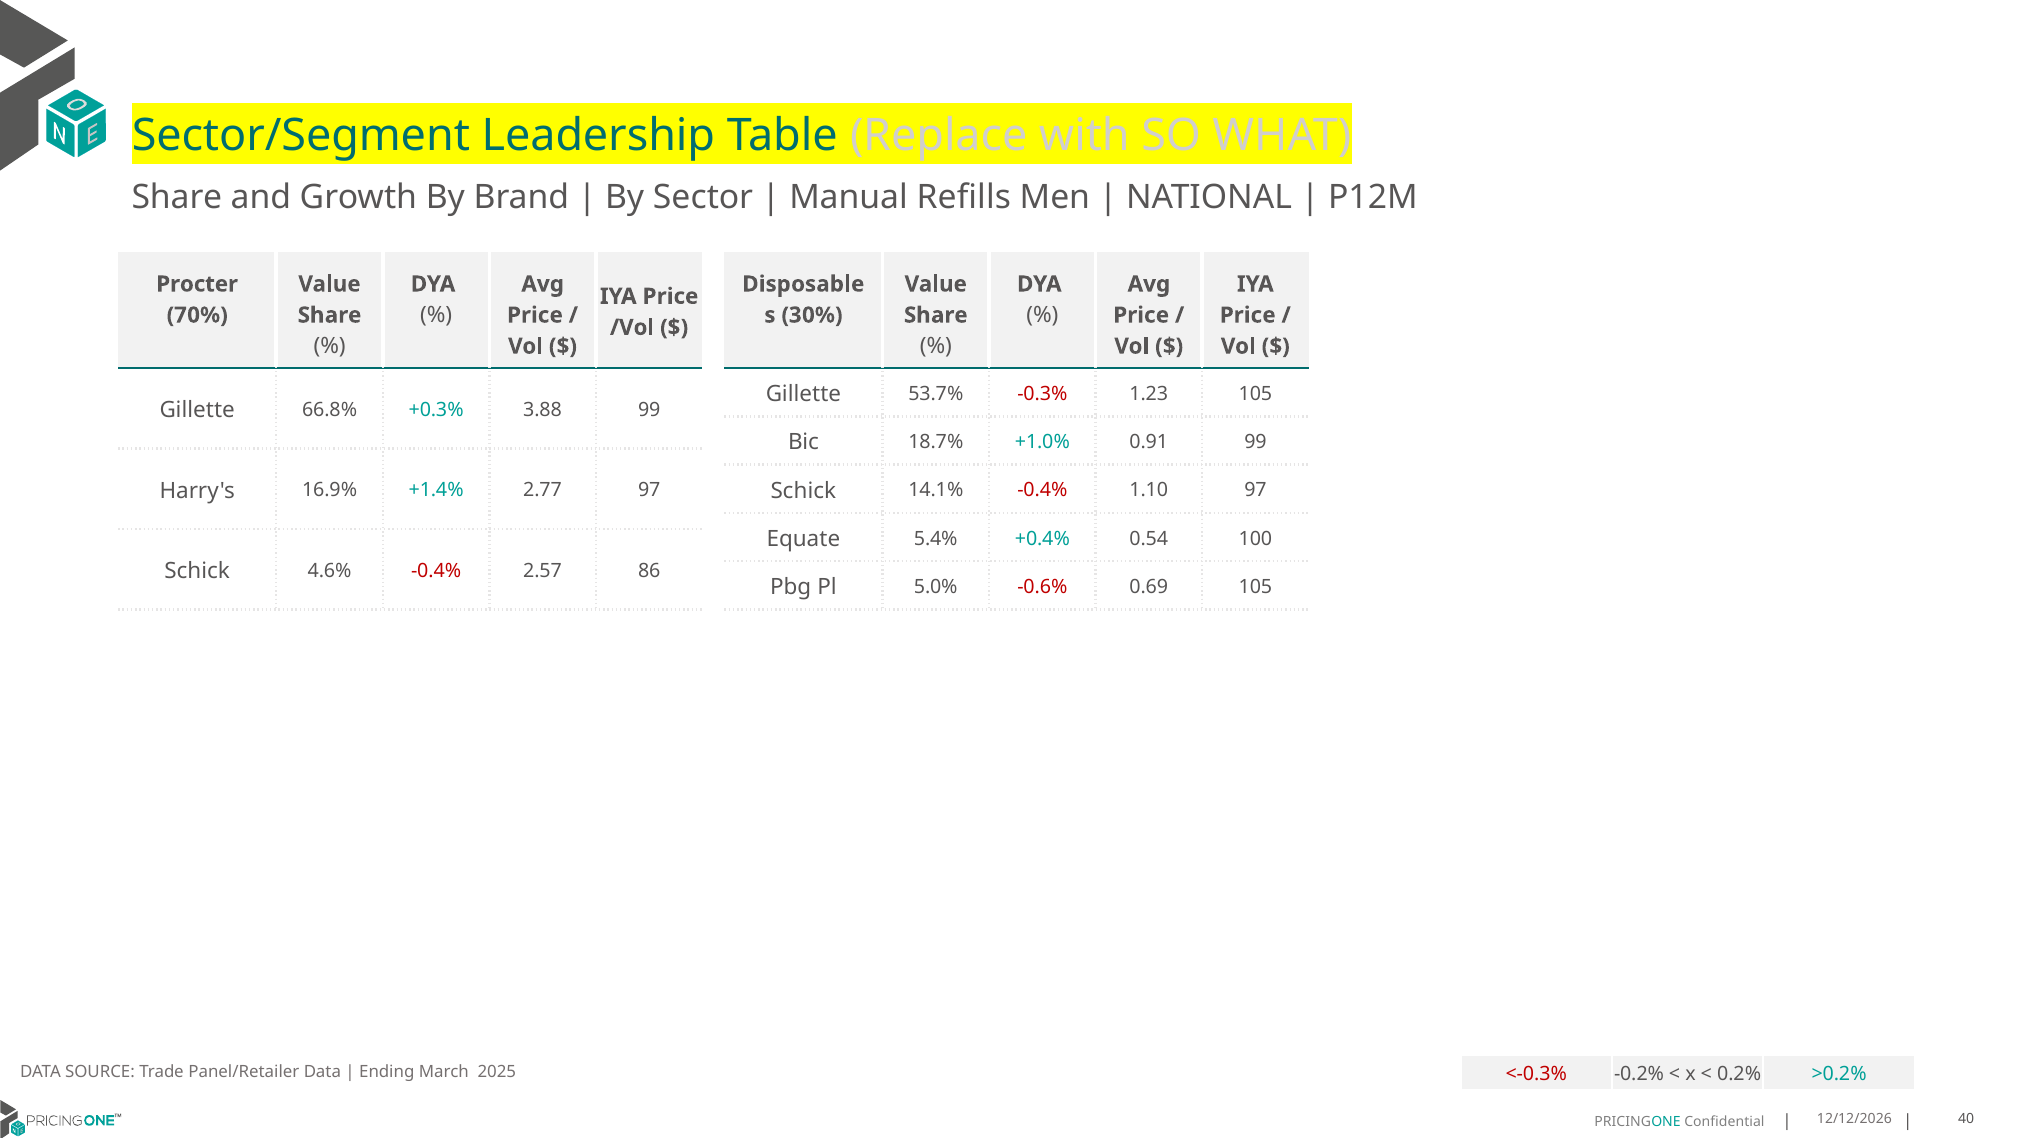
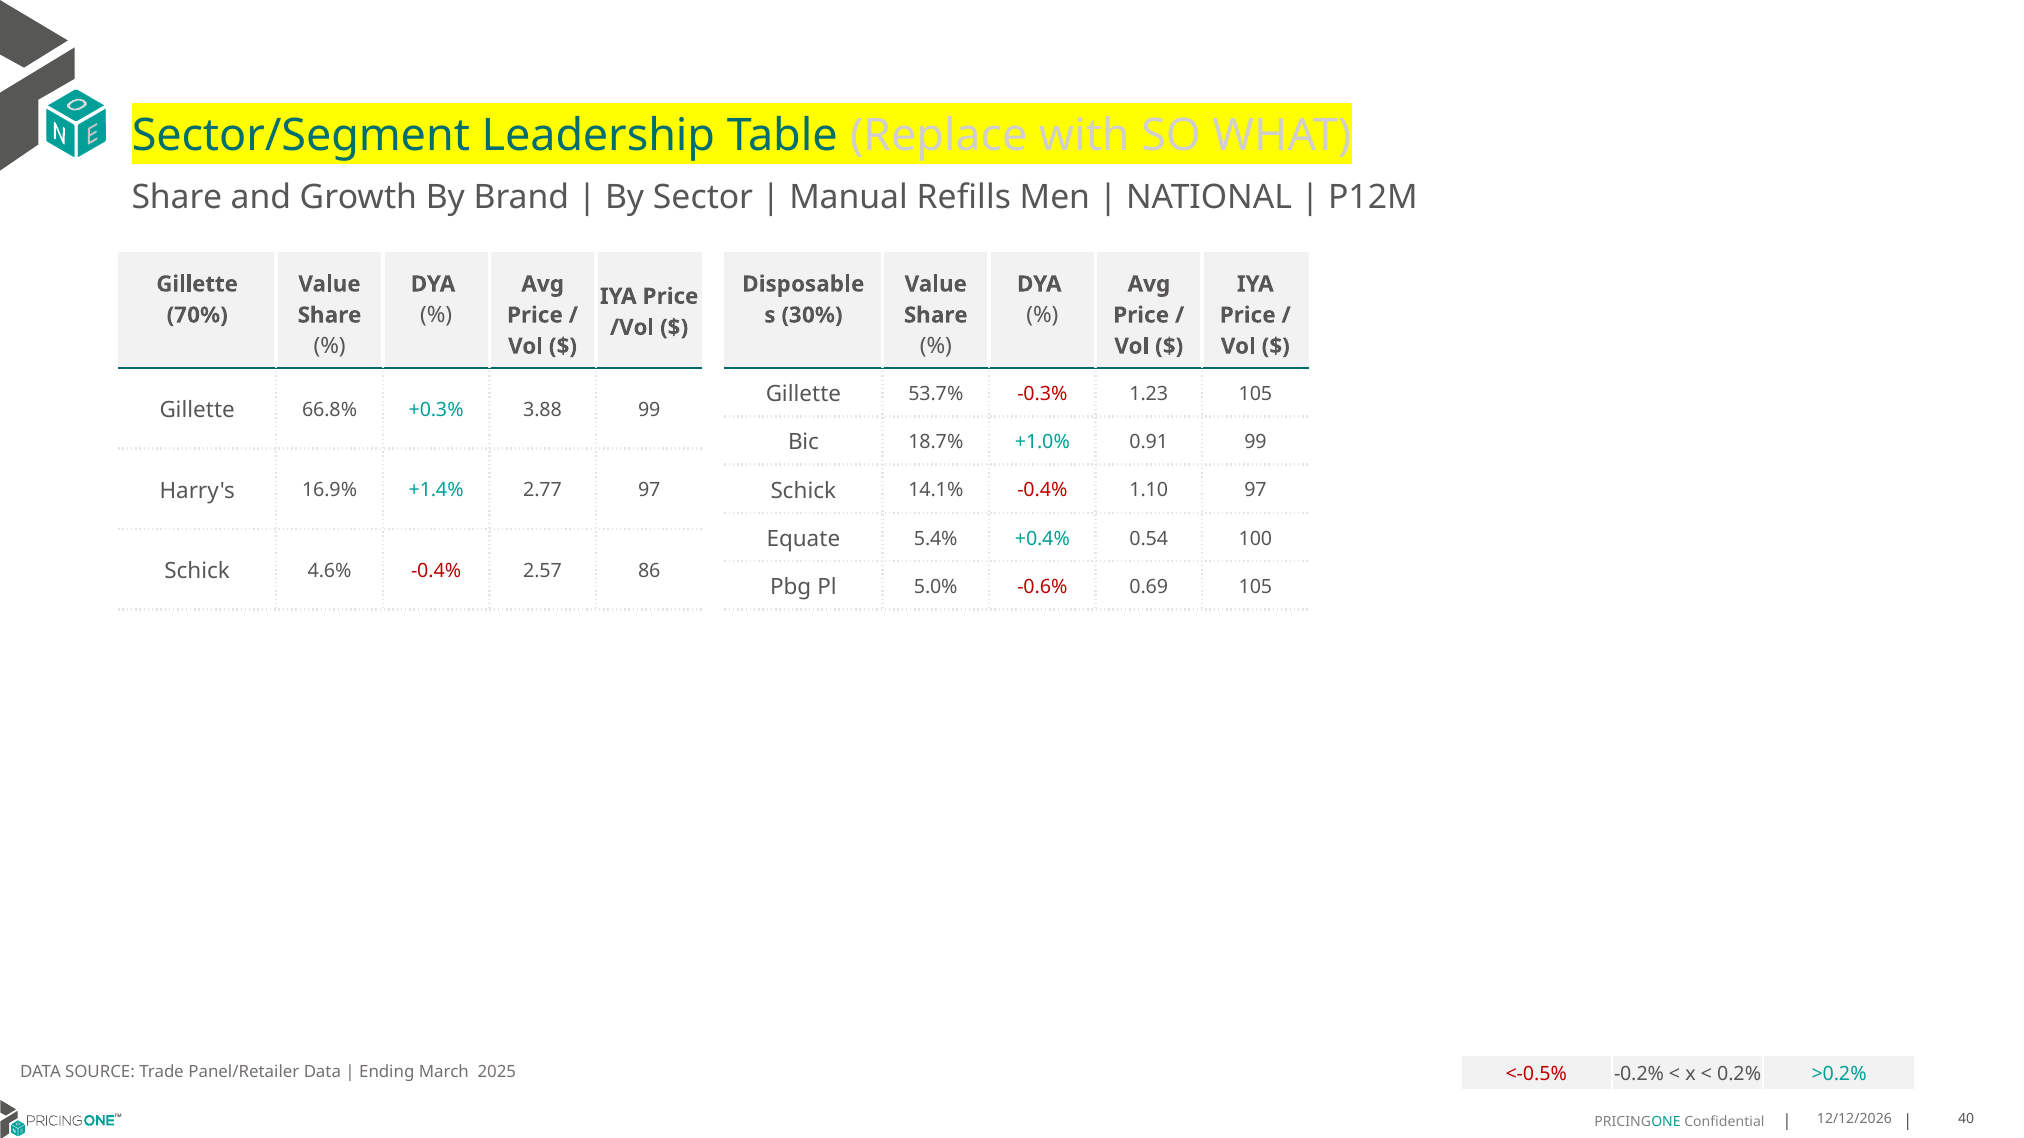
Procter at (197, 284): Procter -> Gillette
<-0.3%: <-0.3% -> <-0.5%
